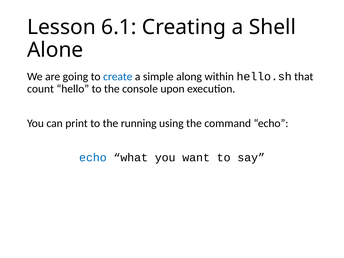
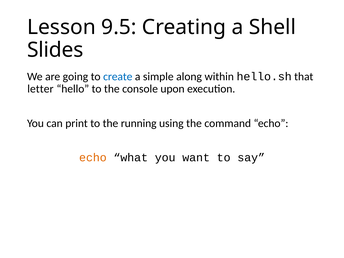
6.1: 6.1 -> 9.5
Alone: Alone -> Slides
count: count -> letter
echo at (93, 158) colour: blue -> orange
